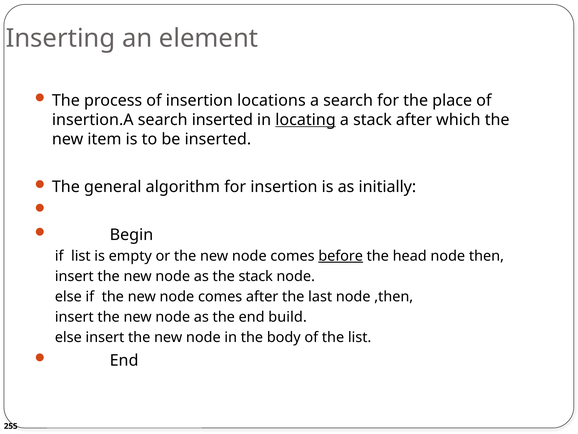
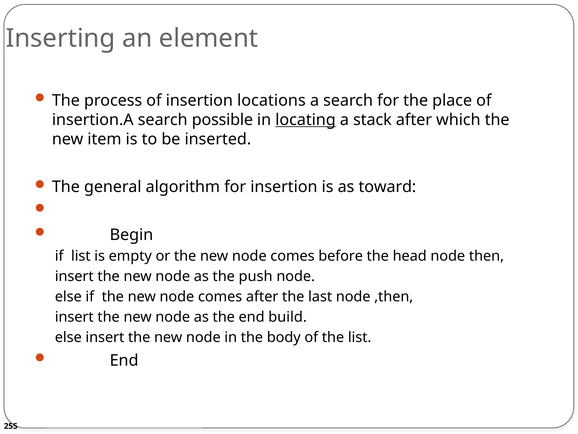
search inserted: inserted -> possible
initially: initially -> toward
before underline: present -> none
the stack: stack -> push
